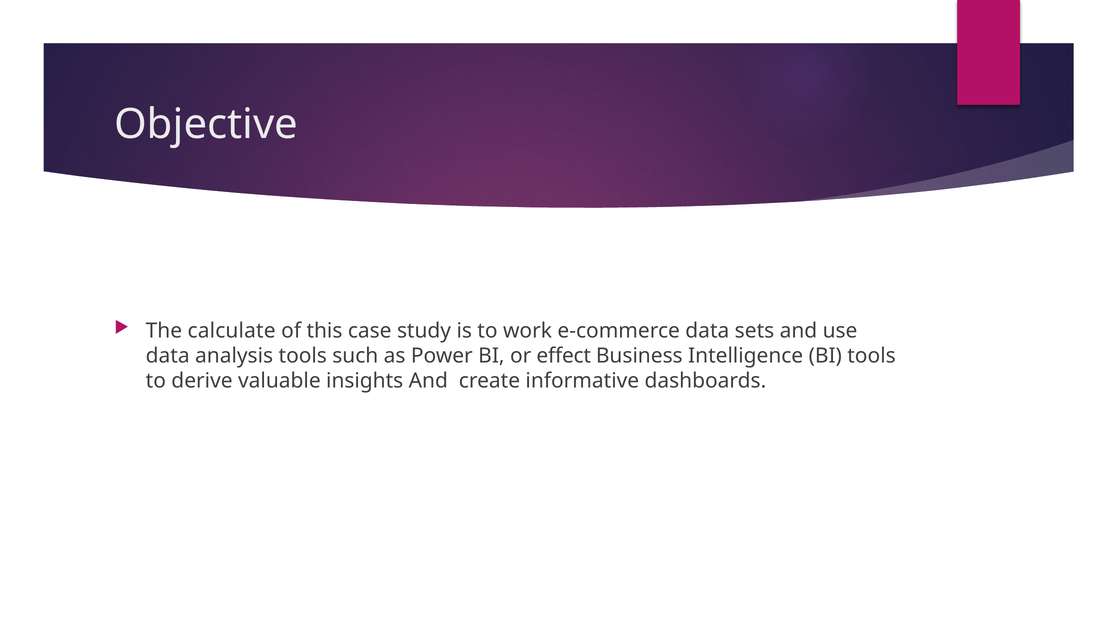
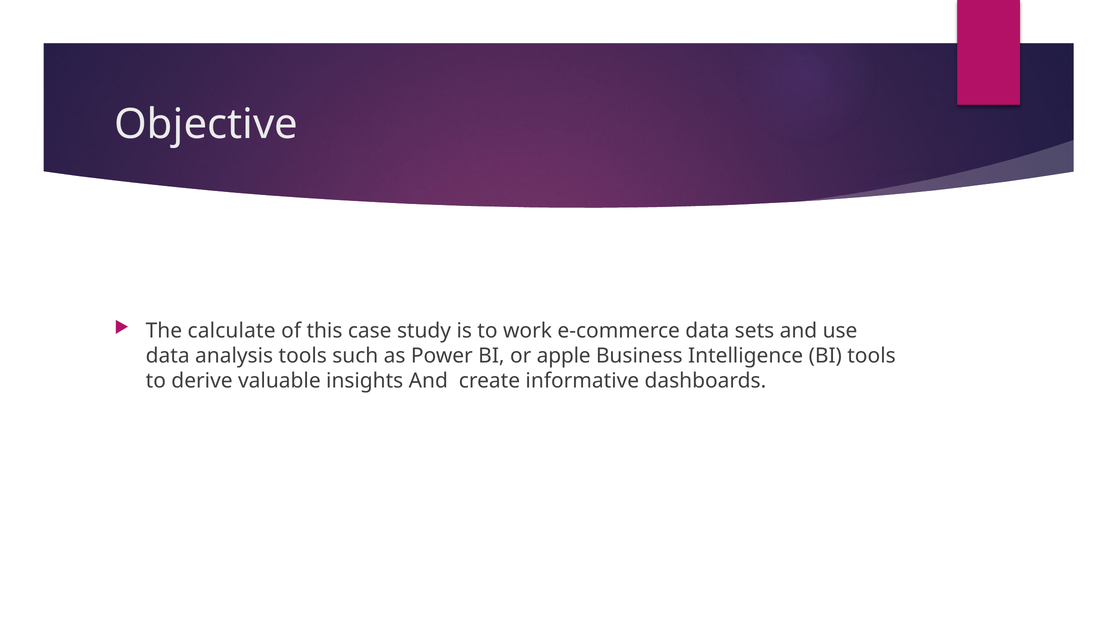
effect: effect -> apple
